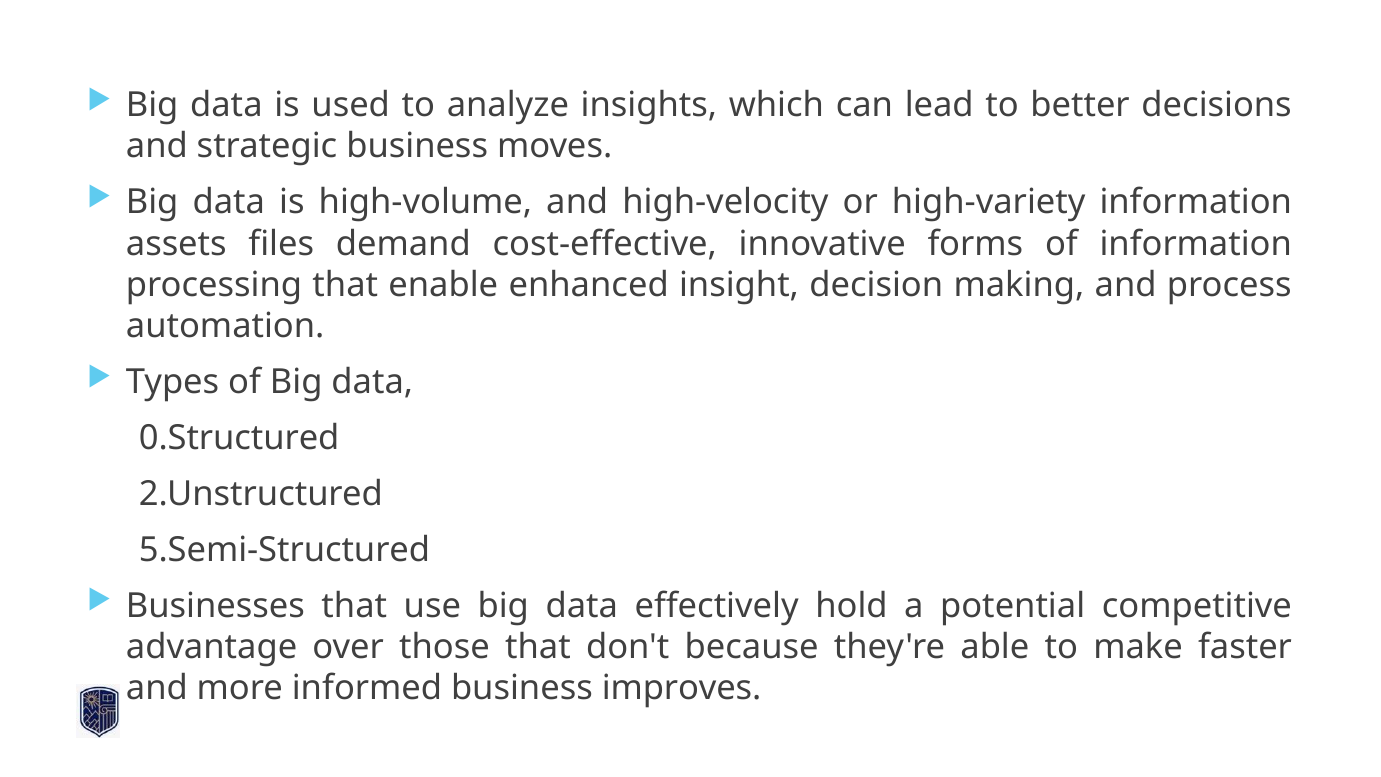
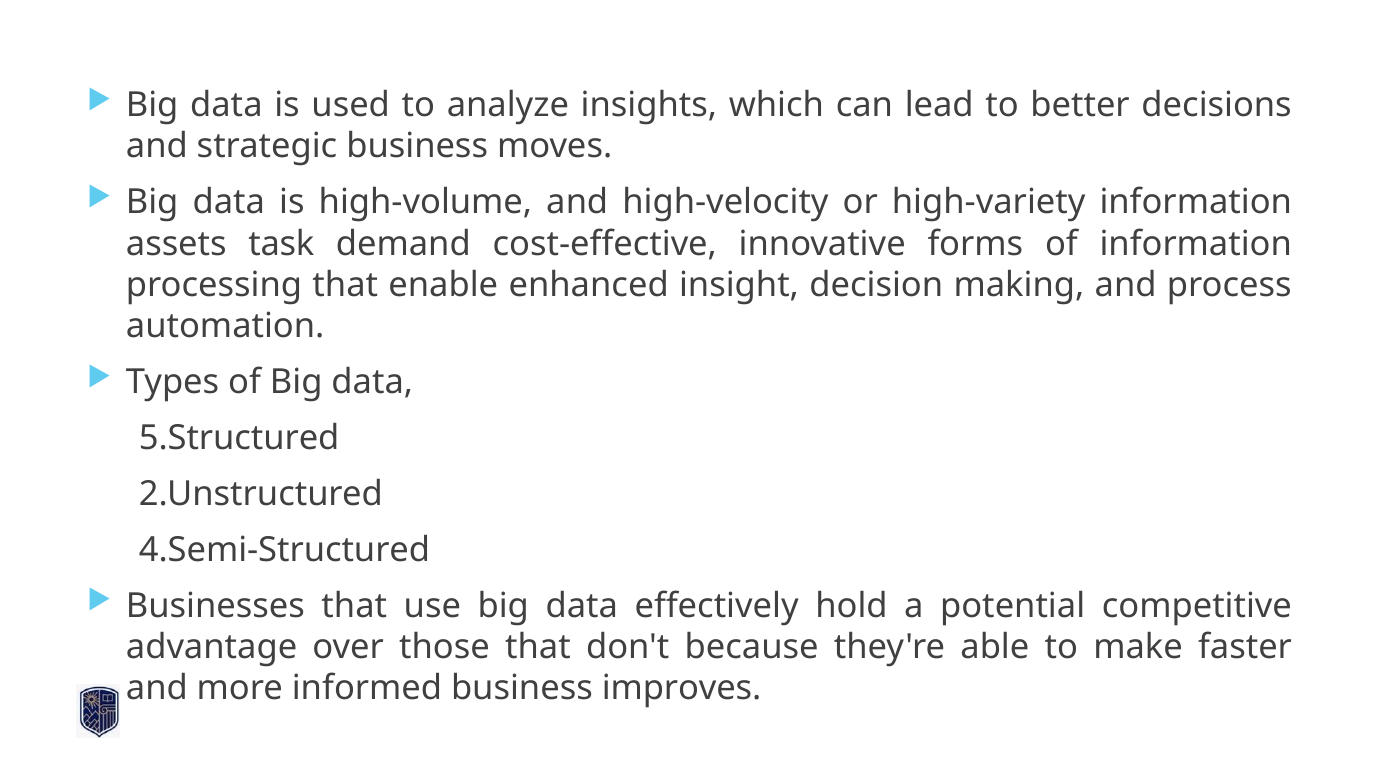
files: files -> task
0.Structured: 0.Structured -> 5.Structured
5.Semi-Structured: 5.Semi-Structured -> 4.Semi-Structured
